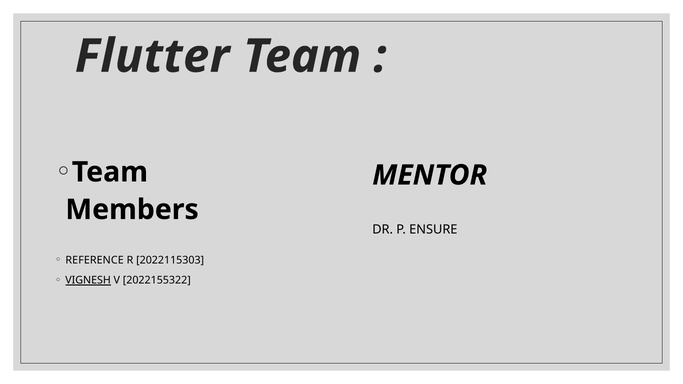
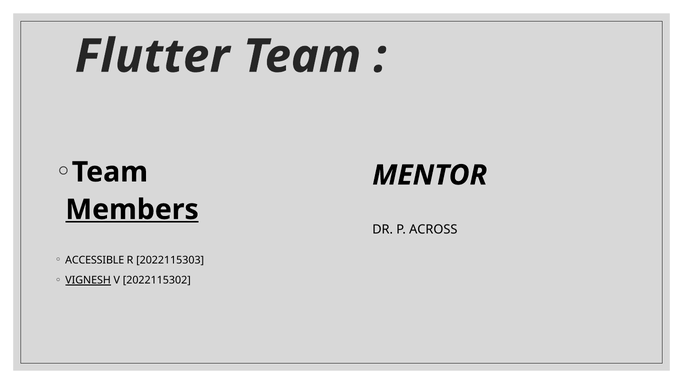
Members underline: none -> present
ENSURE: ENSURE -> ACROSS
REFERENCE: REFERENCE -> ACCESSIBLE
2022155322: 2022155322 -> 2022115302
